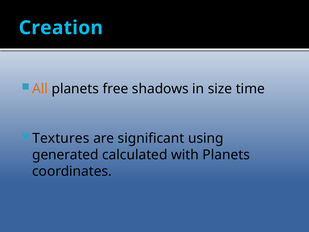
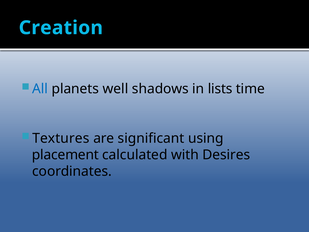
All colour: orange -> blue
free: free -> well
size: size -> lists
generated: generated -> placement
with Planets: Planets -> Desires
